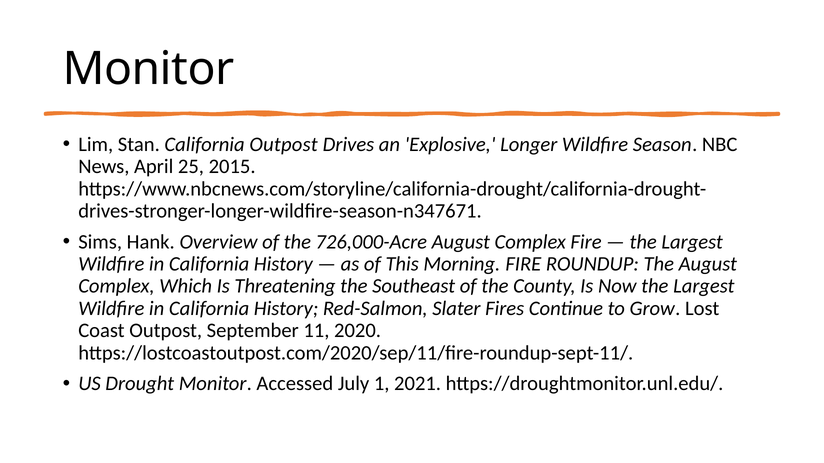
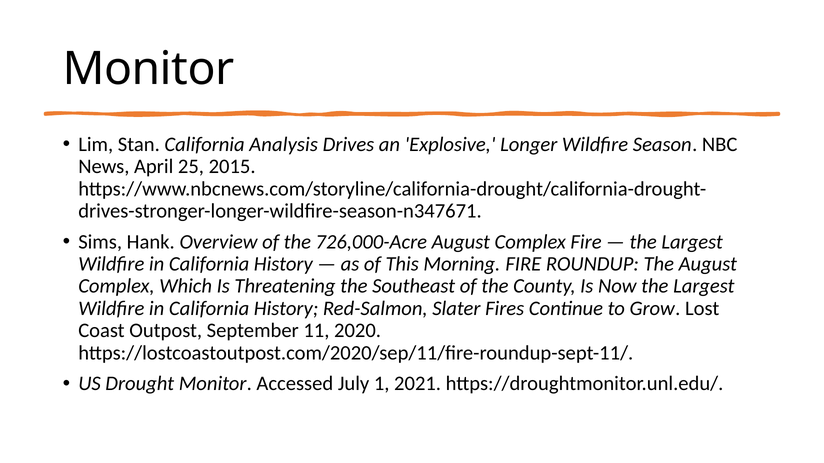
California Outpost: Outpost -> Analysis
